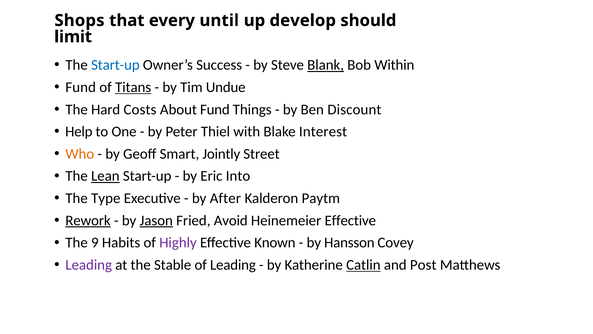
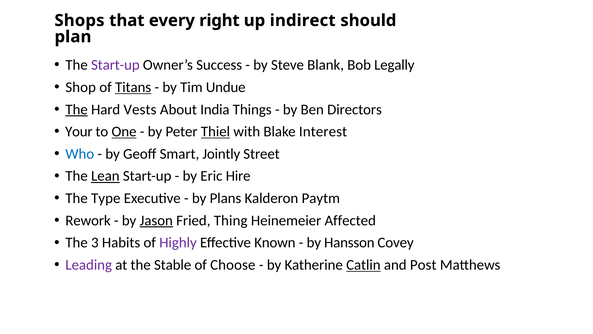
until: until -> right
develop: develop -> indirect
limit: limit -> plan
Start-up at (115, 65) colour: blue -> purple
Blank underline: present -> none
Within: Within -> Legally
Fund at (81, 87): Fund -> Shop
The at (77, 109) underline: none -> present
Costs: Costs -> Vests
About Fund: Fund -> India
Discount: Discount -> Directors
Help: Help -> Your
One underline: none -> present
Thiel underline: none -> present
Who colour: orange -> blue
Into: Into -> Hire
After: After -> Plans
Rework underline: present -> none
Avoid: Avoid -> Thing
Heinemeier Effective: Effective -> Affected
9: 9 -> 3
of Leading: Leading -> Choose
